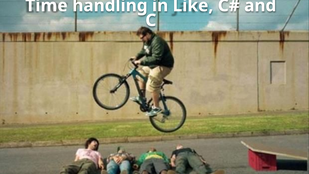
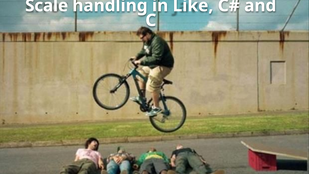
Time: Time -> Scale
